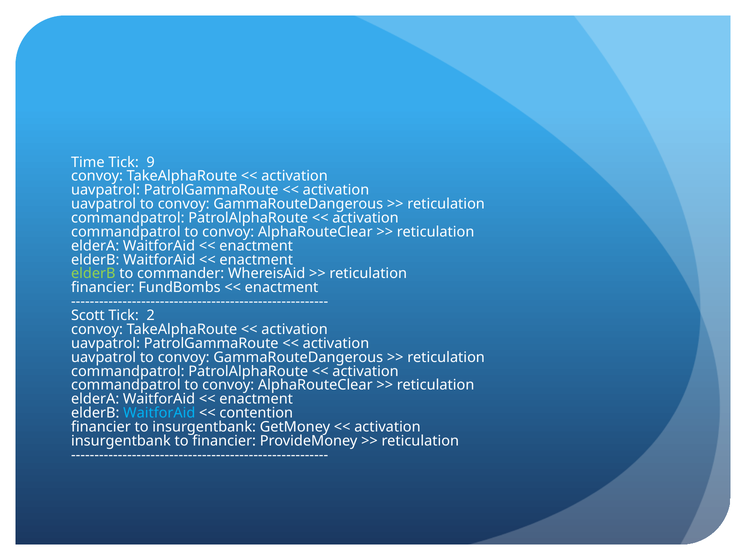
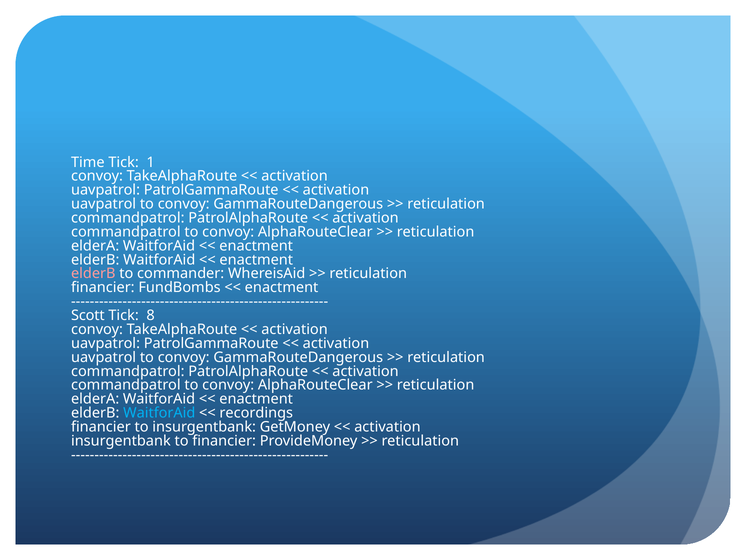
9: 9 -> 1
elderB at (93, 273) colour: light green -> pink
2: 2 -> 8
contention: contention -> recordings
